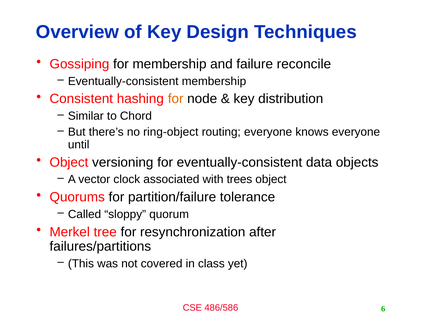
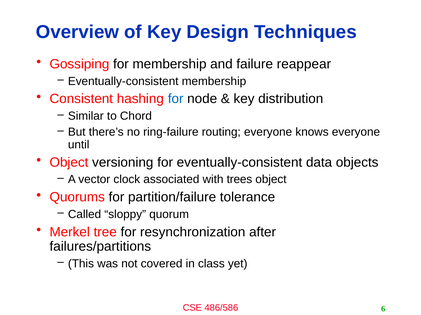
reconcile: reconcile -> reappear
for at (176, 99) colour: orange -> blue
ring-object: ring-object -> ring-failure
